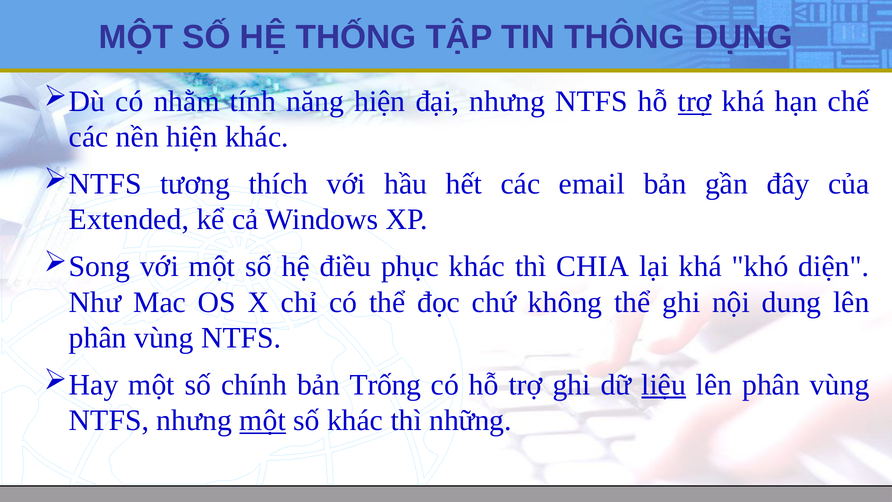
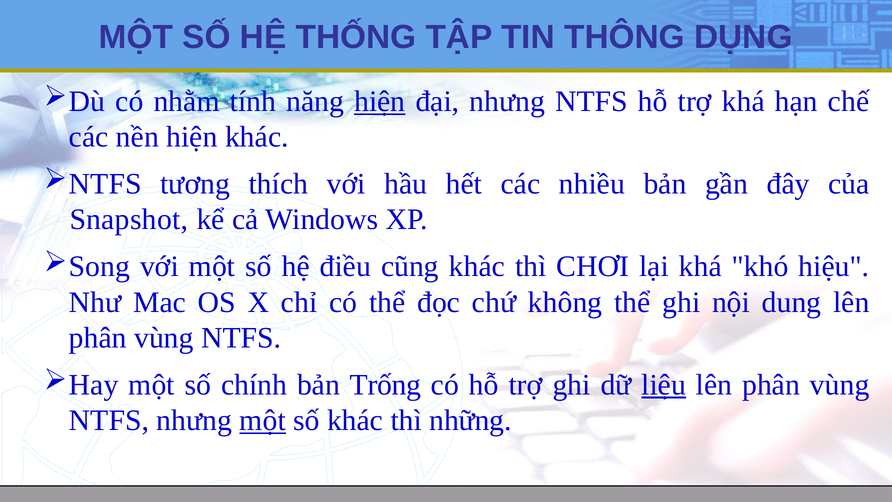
hiện at (380, 101) underline: none -> present
trợ at (695, 101) underline: present -> none
email: email -> nhiều
Extended: Extended -> Snapshot
phục: phục -> cũng
CHIA: CHIA -> CHƠI
diện: diện -> hiệu
